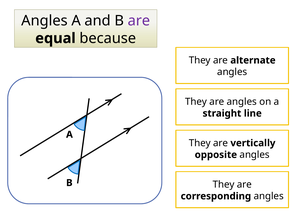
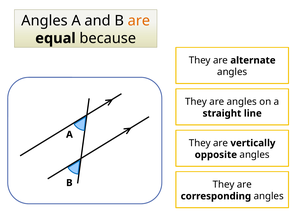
are at (139, 21) colour: purple -> orange
